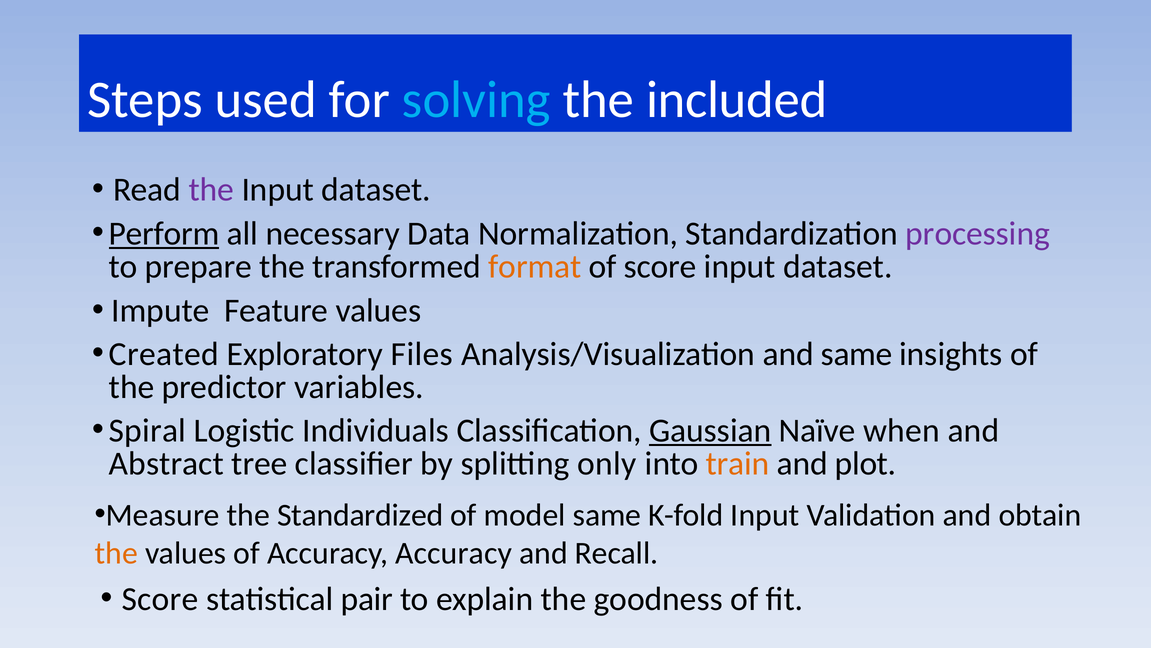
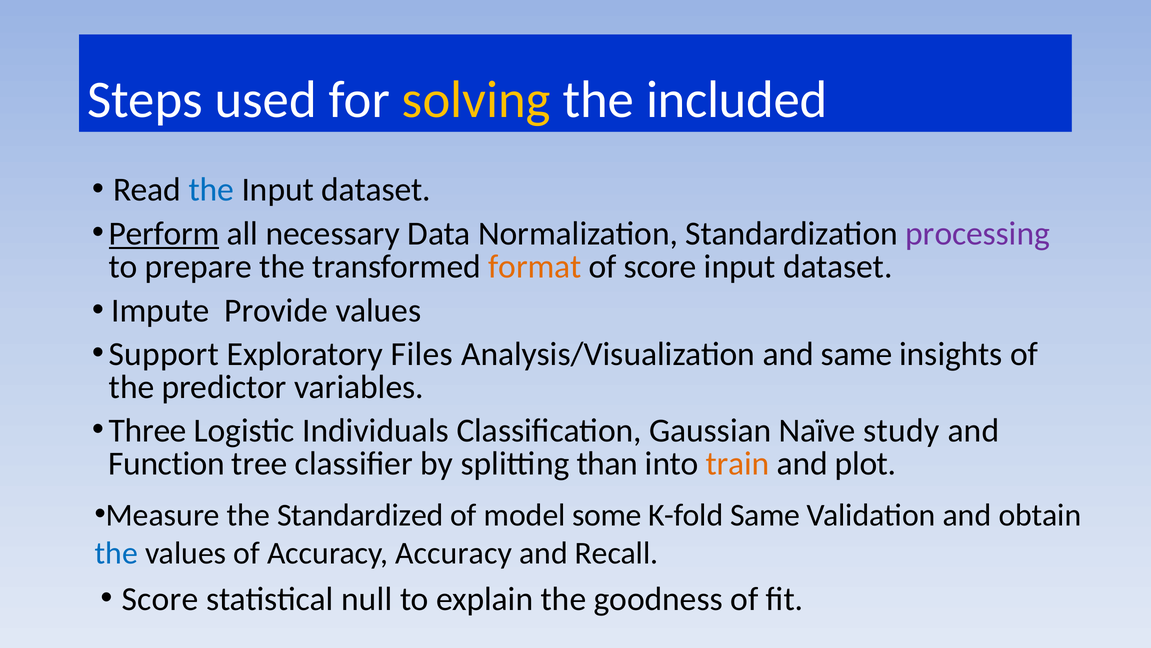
solving colour: light blue -> yellow
the at (211, 190) colour: purple -> blue
Feature: Feature -> Provide
Created: Created -> Support
Spiral: Spiral -> Three
Gaussian underline: present -> none
when: when -> study
Abstract: Abstract -> Function
only: only -> than
model same: same -> some
K-fold Input: Input -> Same
the at (116, 553) colour: orange -> blue
pair: pair -> null
